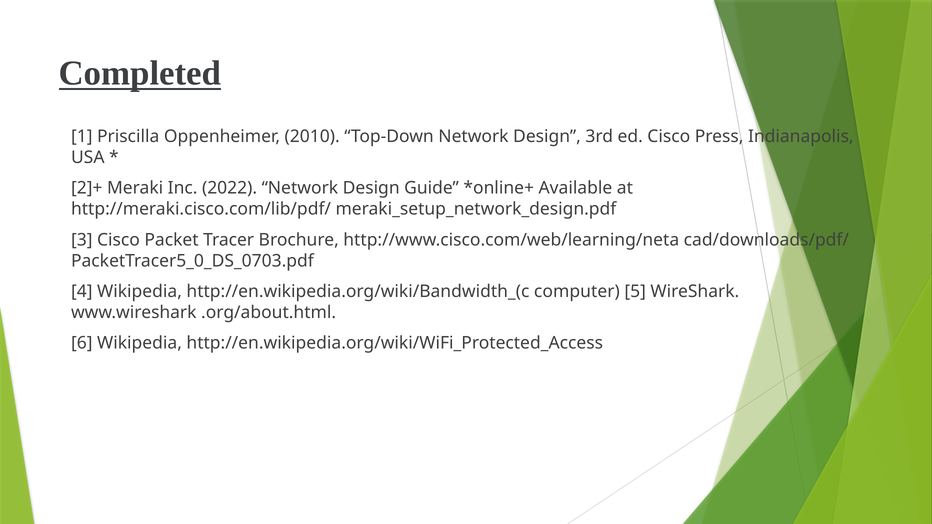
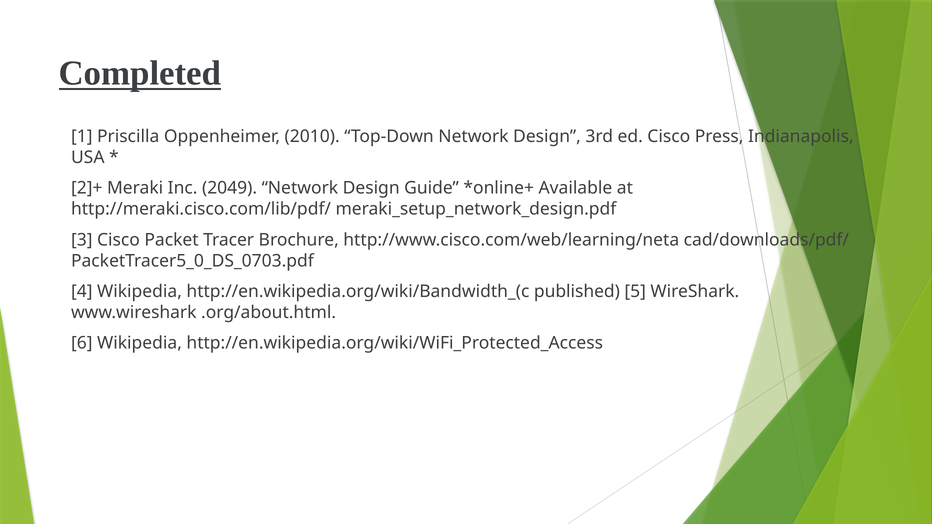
2022: 2022 -> 2049
computer: computer -> published
